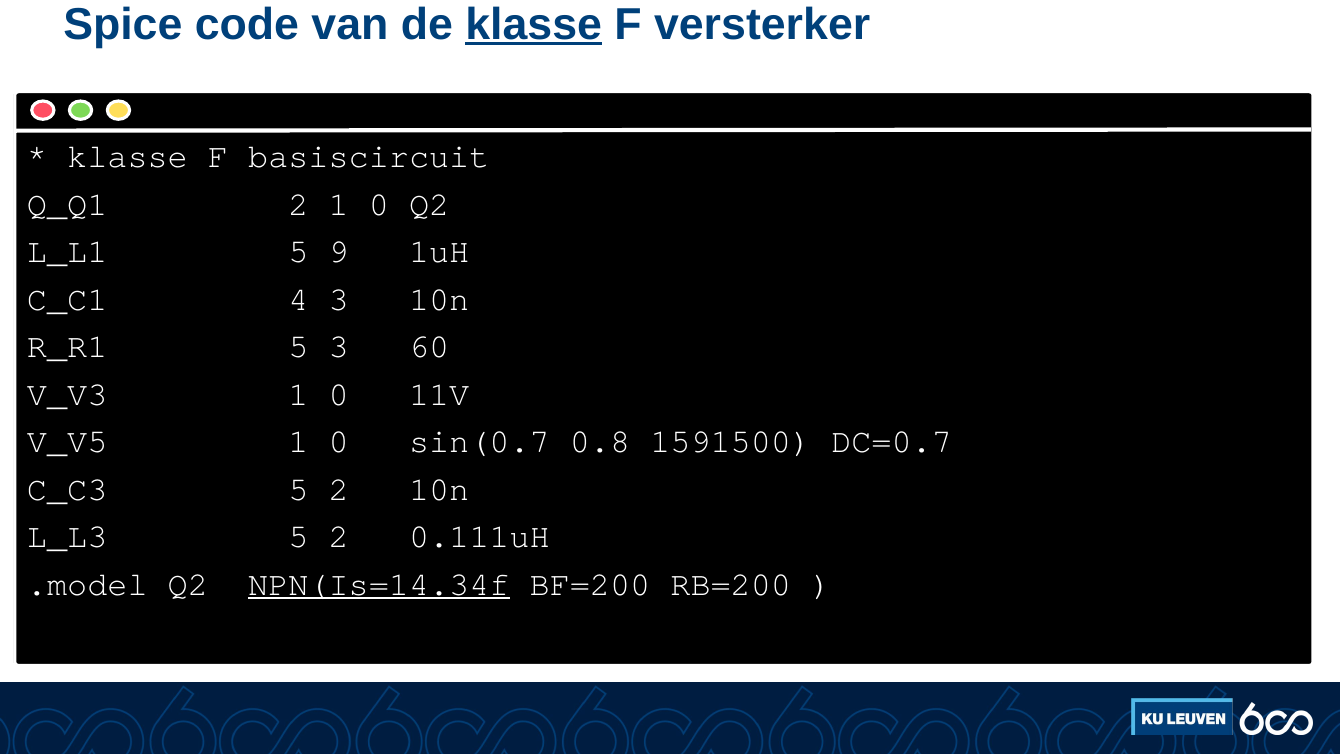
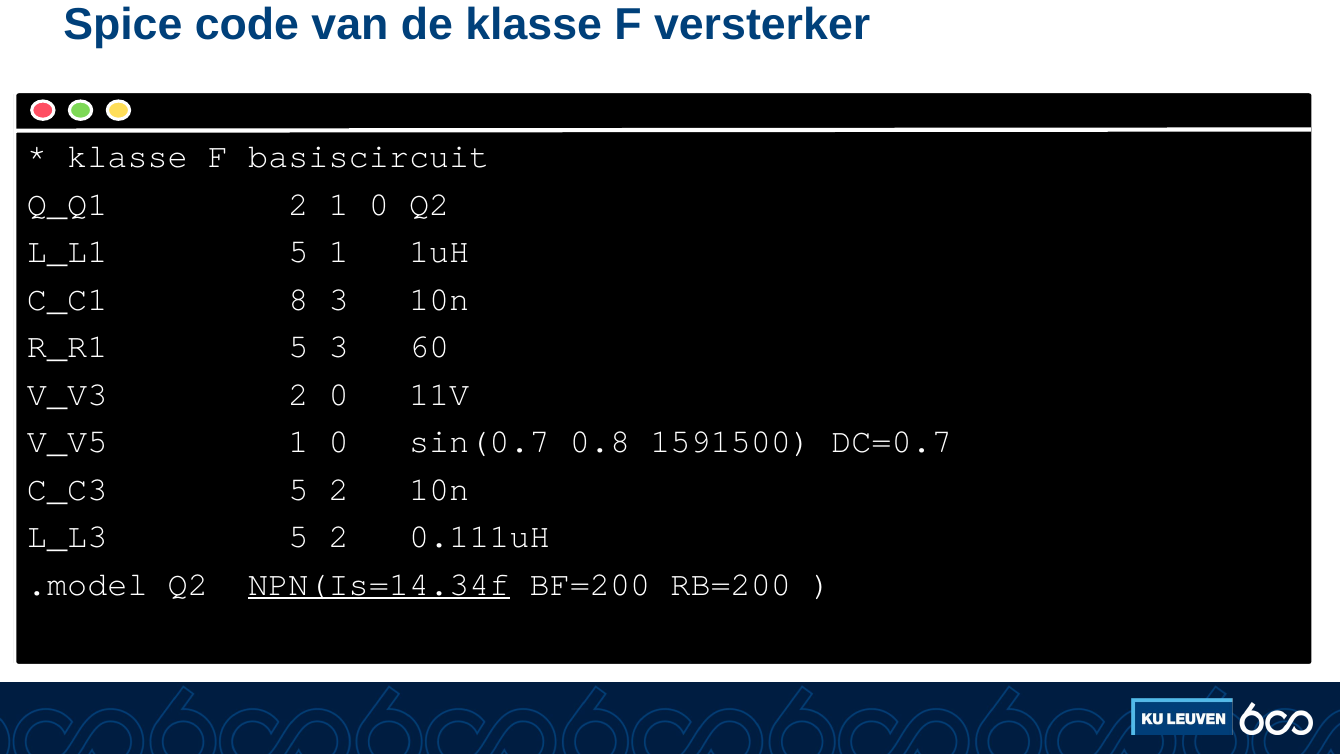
klasse at (534, 24) underline: present -> none
5 9: 9 -> 1
4: 4 -> 8
V_V3 1: 1 -> 2
